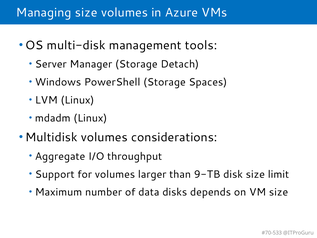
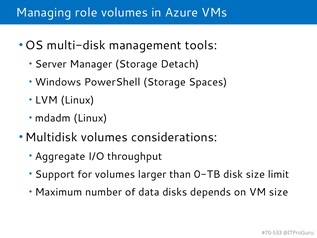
Managing size: size -> role
9-TB: 9-TB -> 0-TB
